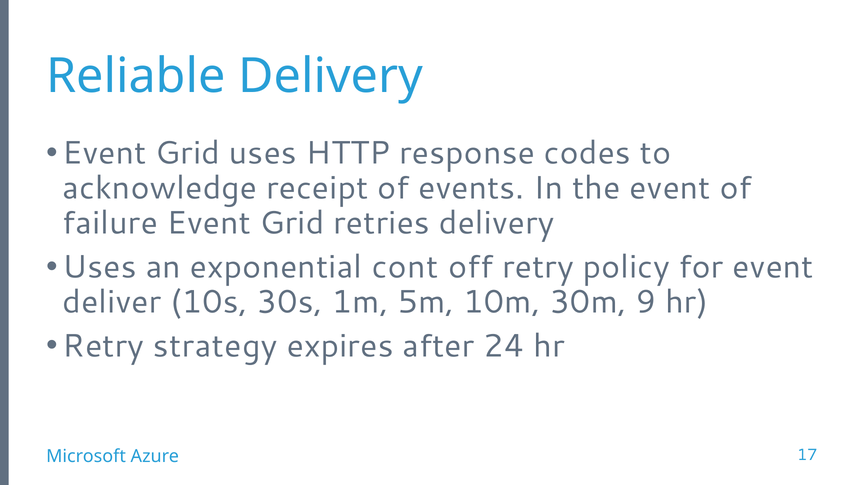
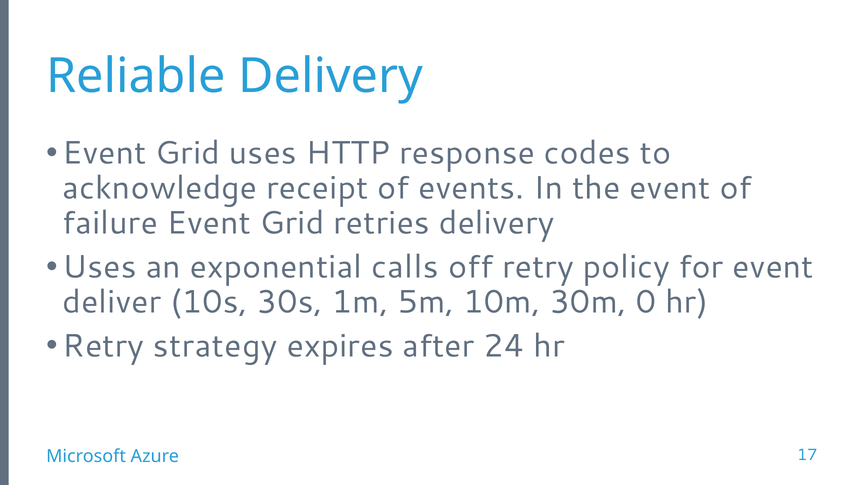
cont: cont -> calls
9: 9 -> 0
